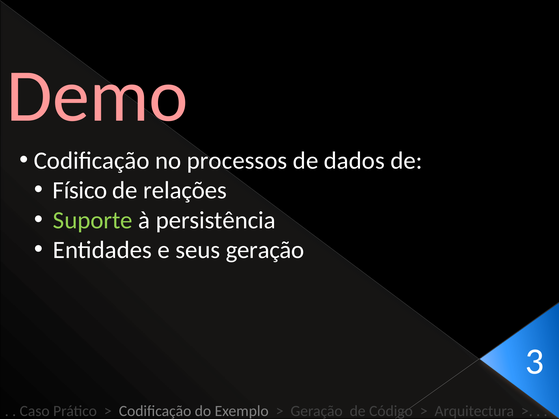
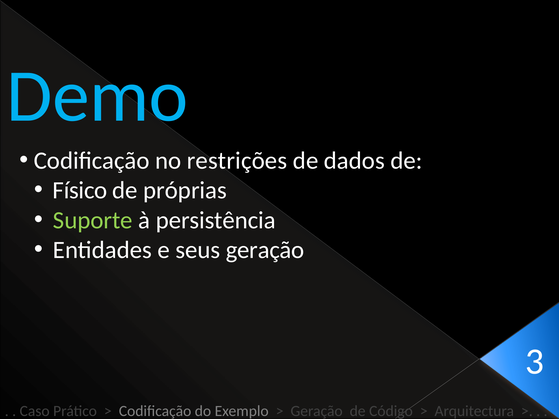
Demo colour: pink -> light blue
processos: processos -> restrições
relações: relações -> próprias
